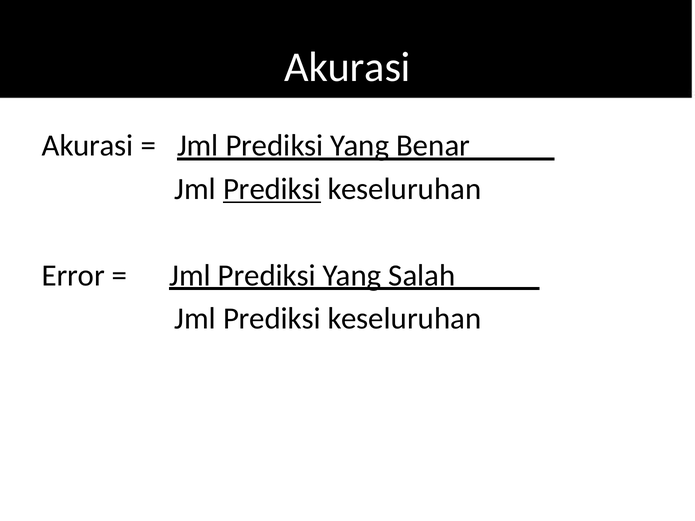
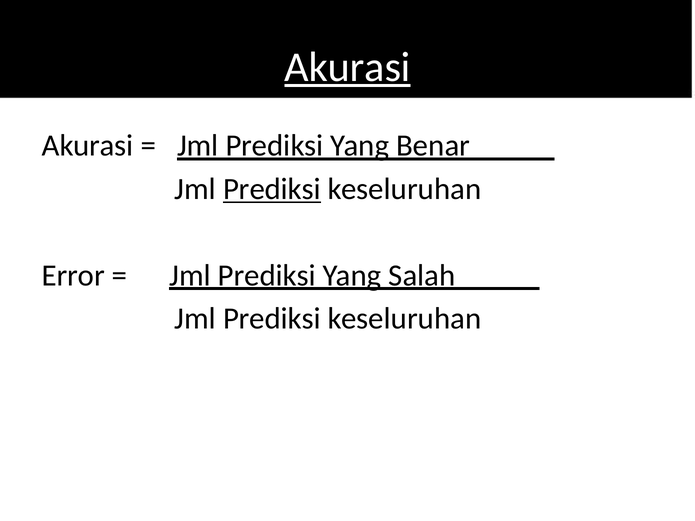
Akurasi at (347, 67) underline: none -> present
